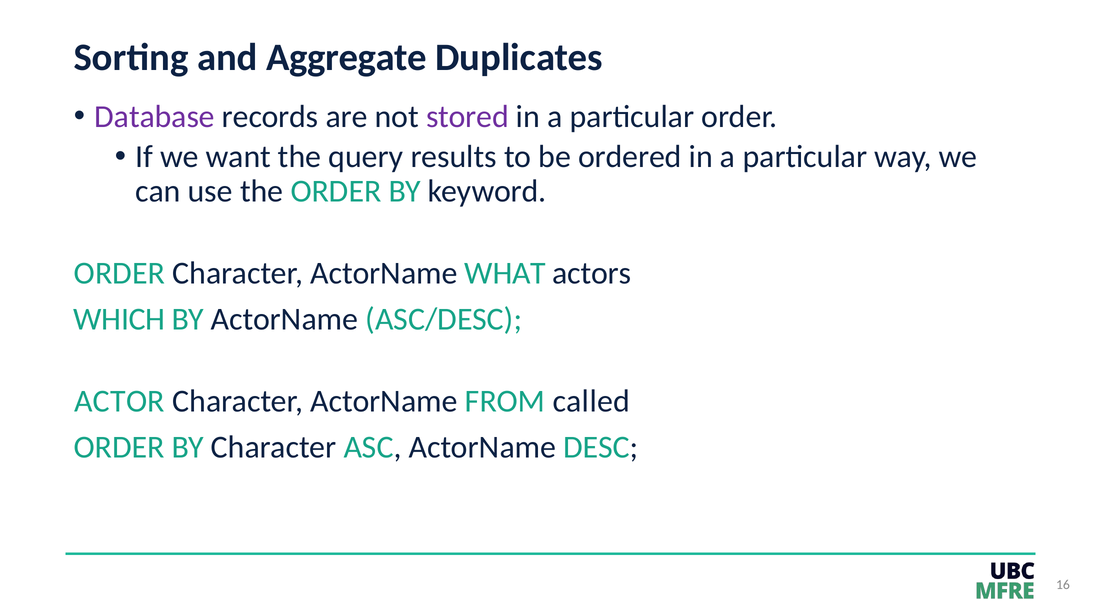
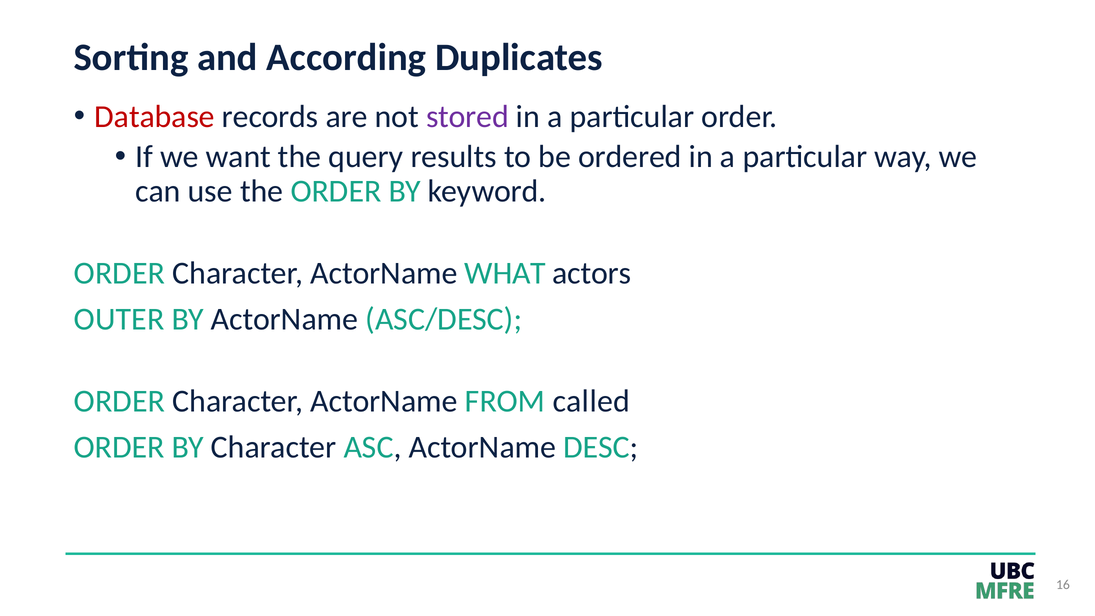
Aggregate: Aggregate -> According
Database colour: purple -> red
WHICH: WHICH -> OUTER
ACTOR at (119, 401): ACTOR -> ORDER
